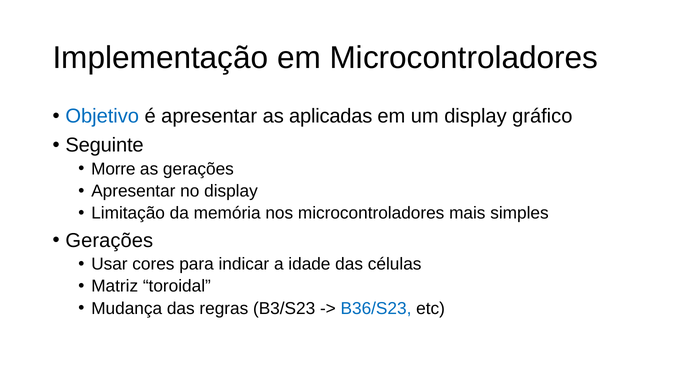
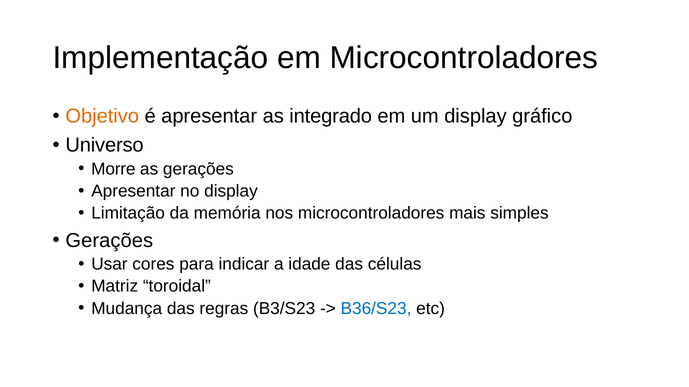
Objetivo colour: blue -> orange
aplicadas: aplicadas -> integrado
Seguinte: Seguinte -> Universo
